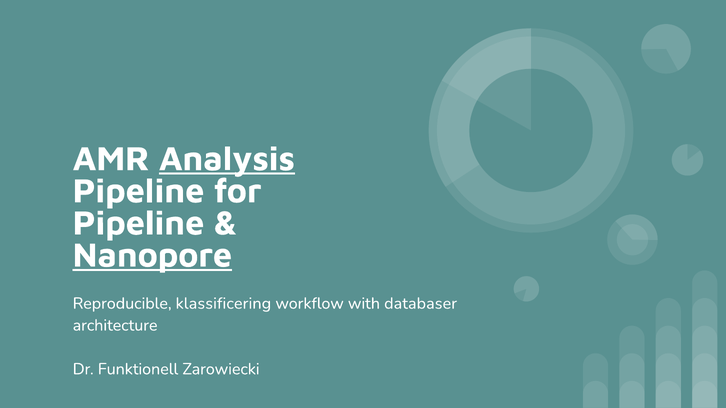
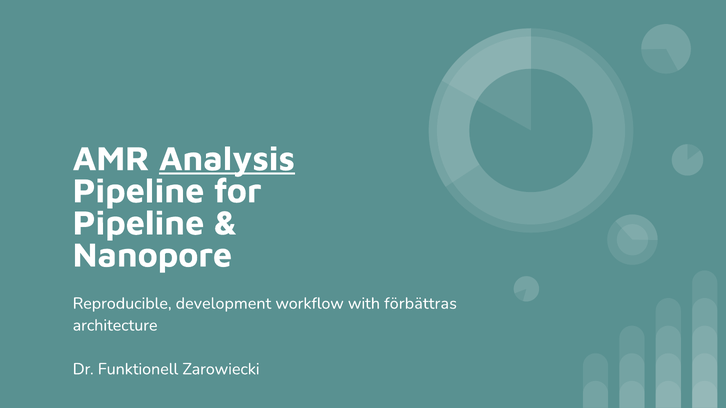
Nanopore underline: present -> none
klassificering: klassificering -> development
databaser: databaser -> förbättras
